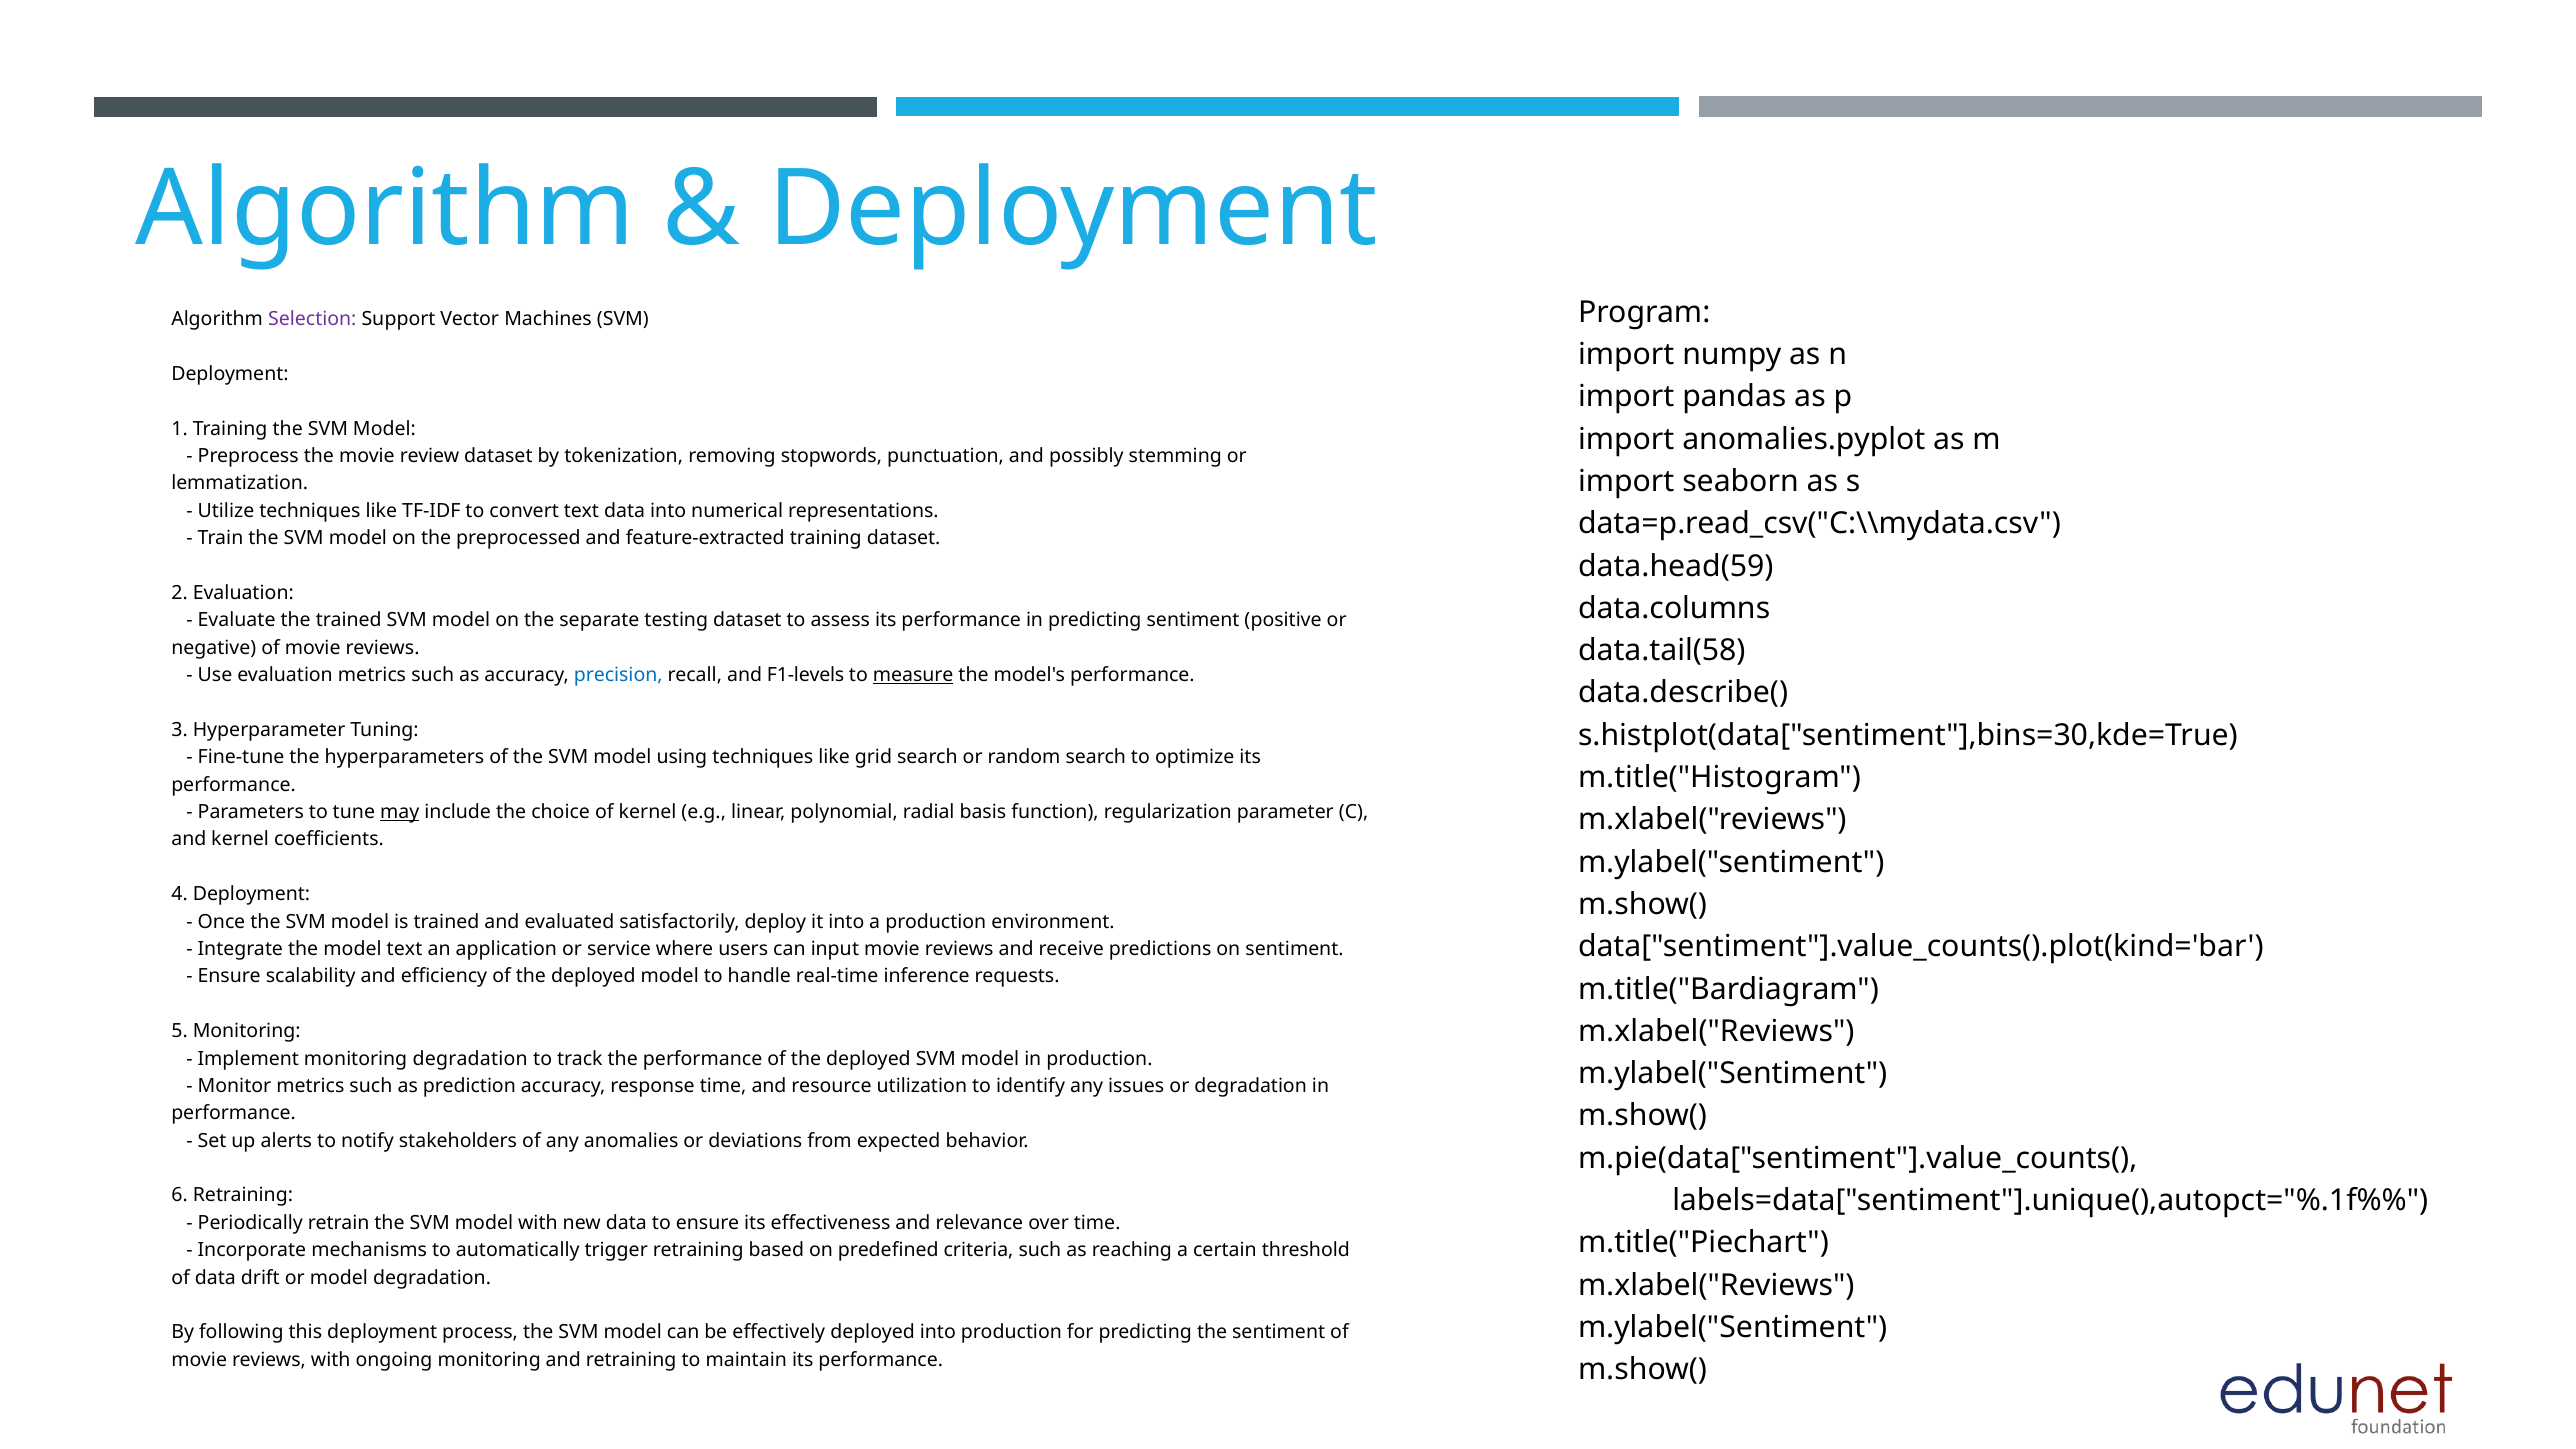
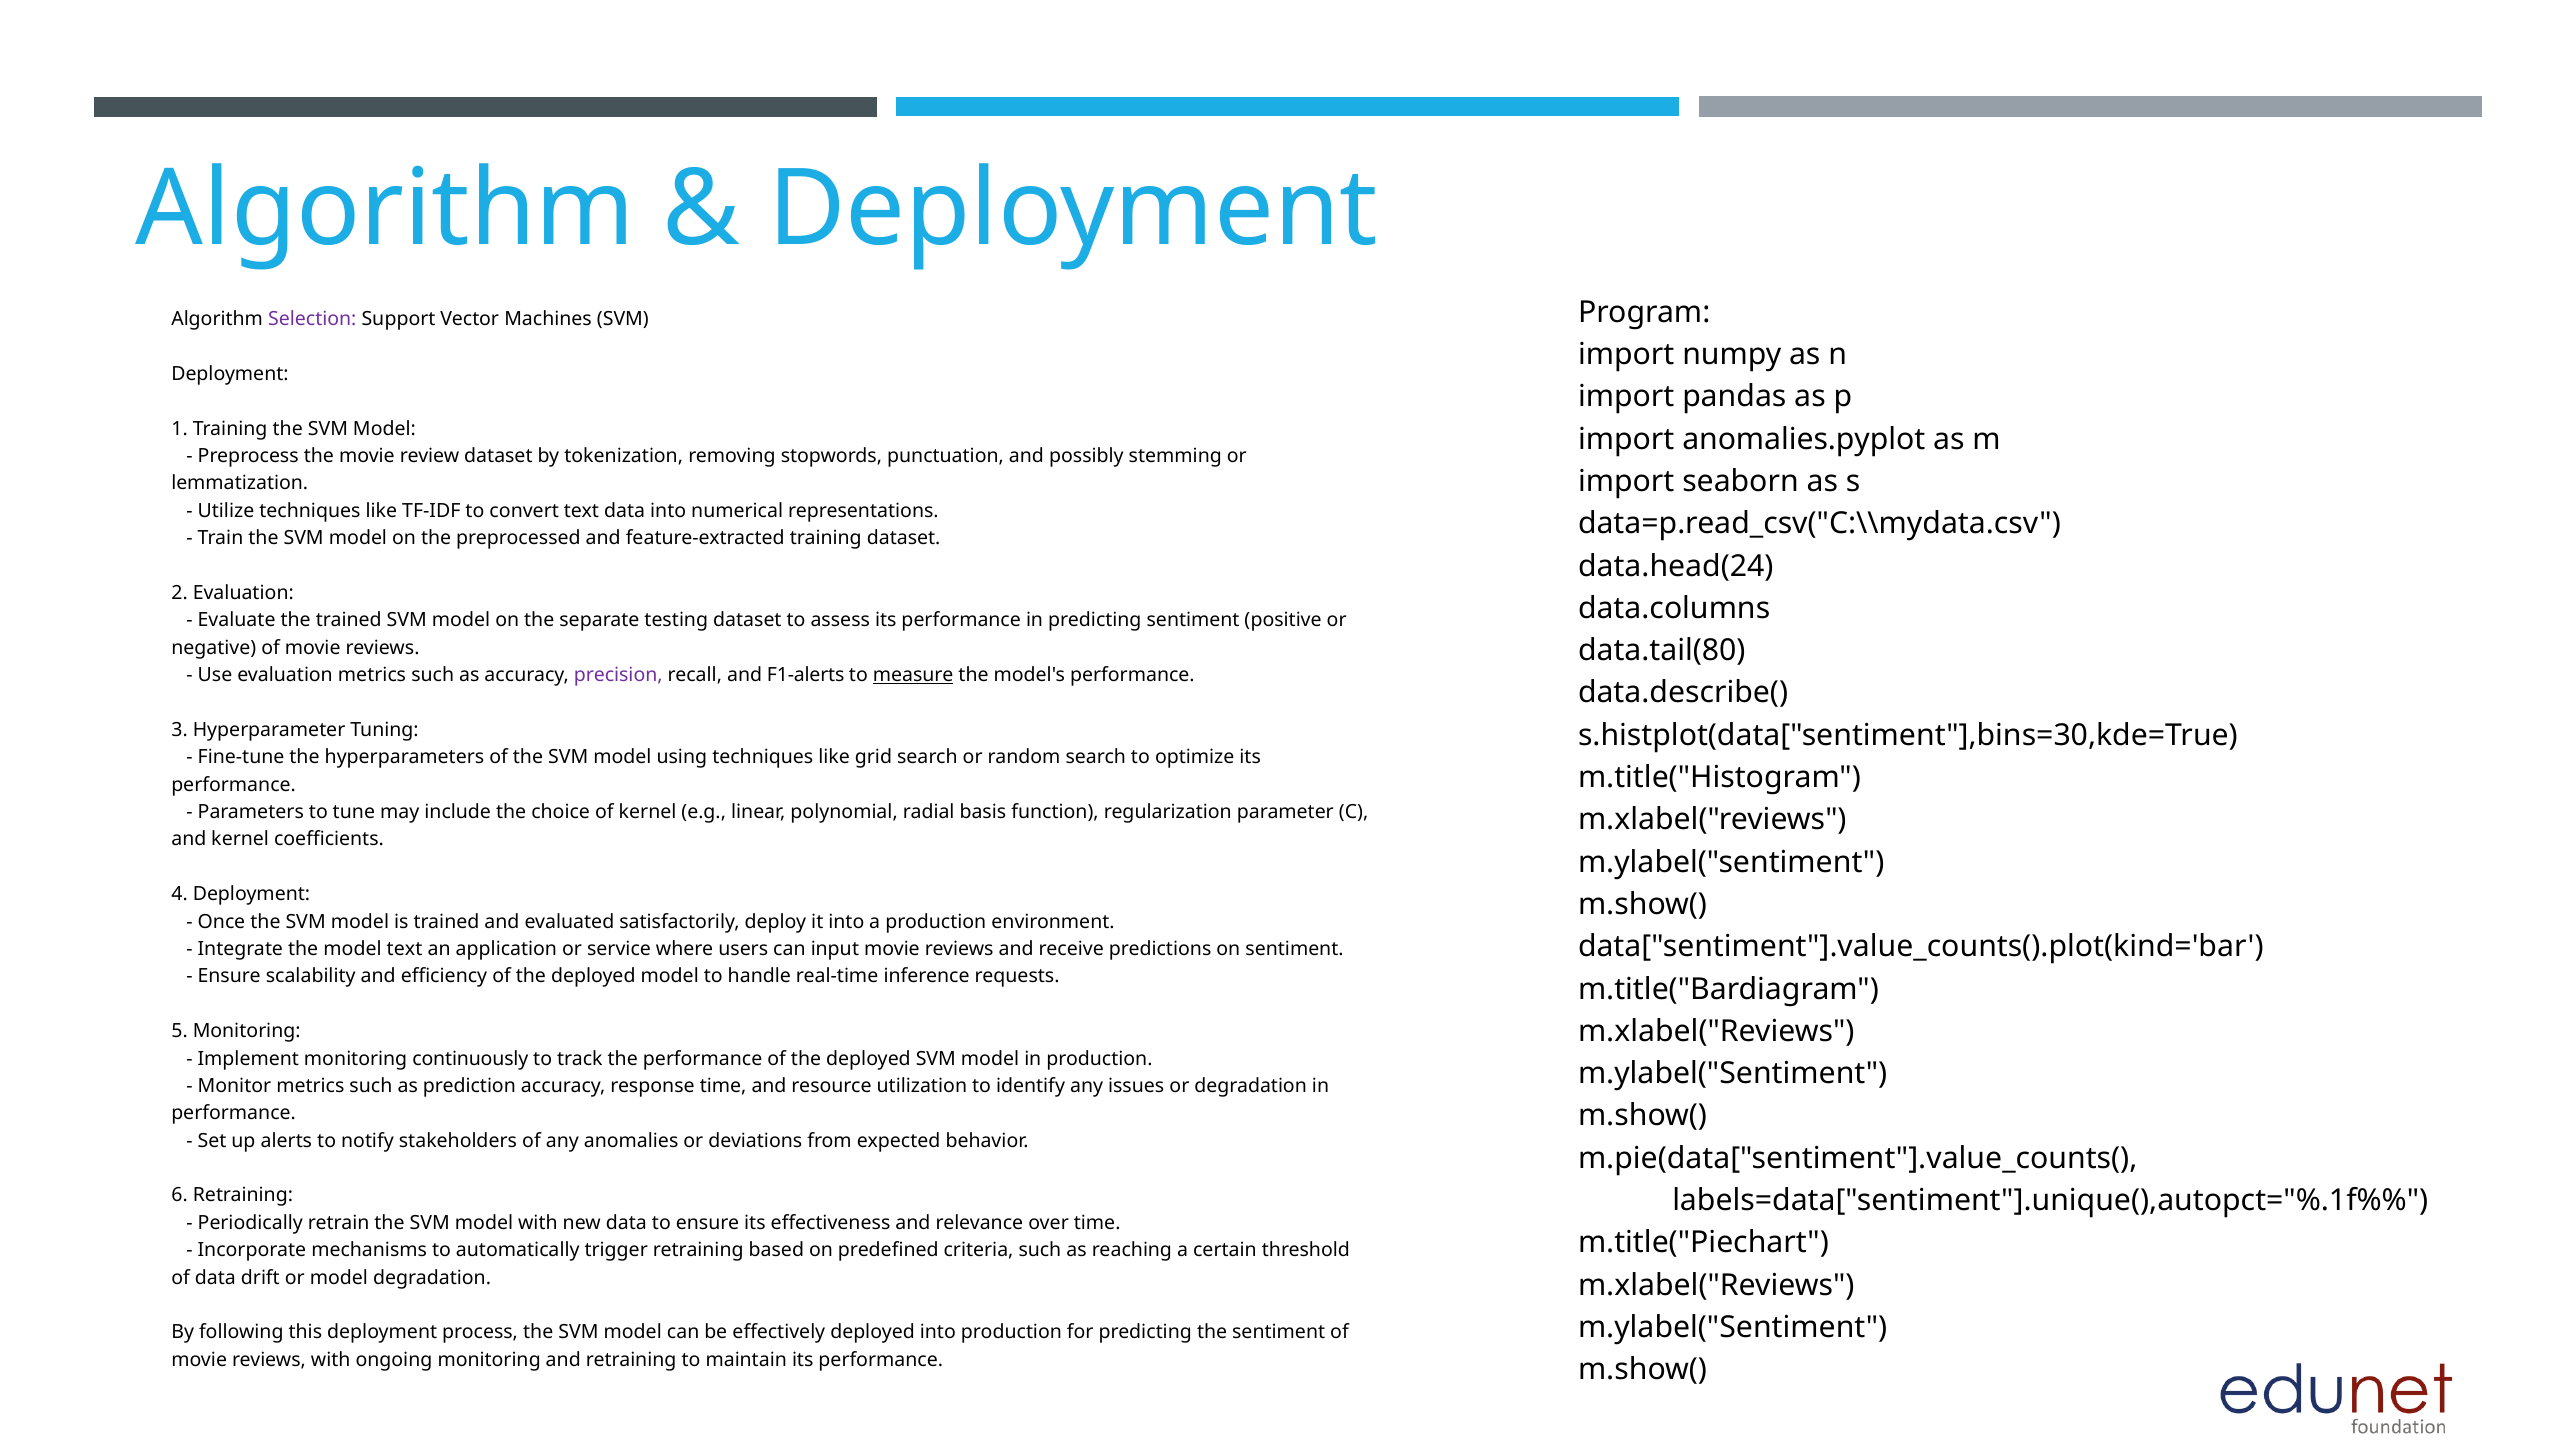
data.head(59: data.head(59 -> data.head(24
data.tail(58: data.tail(58 -> data.tail(80
precision colour: blue -> purple
F1-levels: F1-levels -> F1-alerts
may underline: present -> none
monitoring degradation: degradation -> continuously
